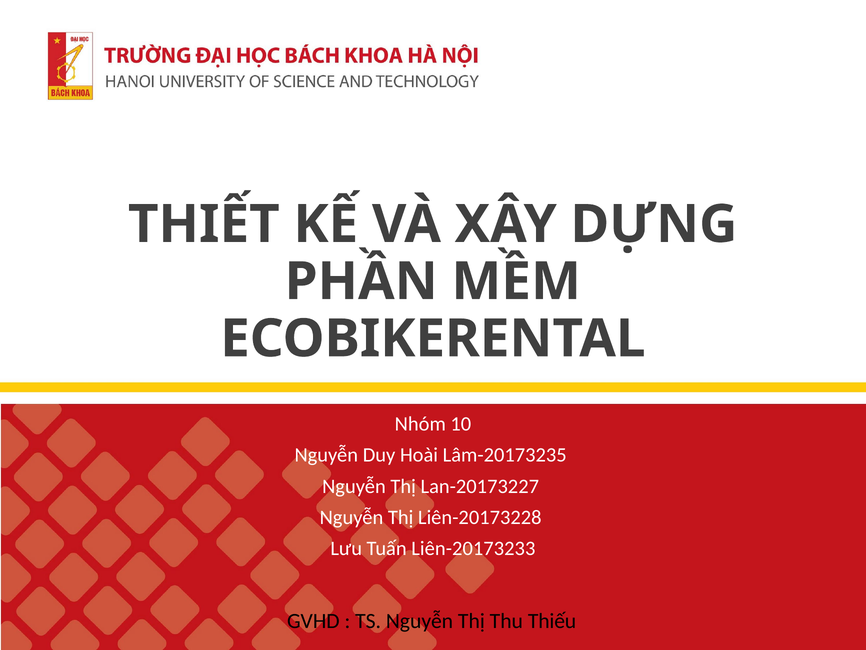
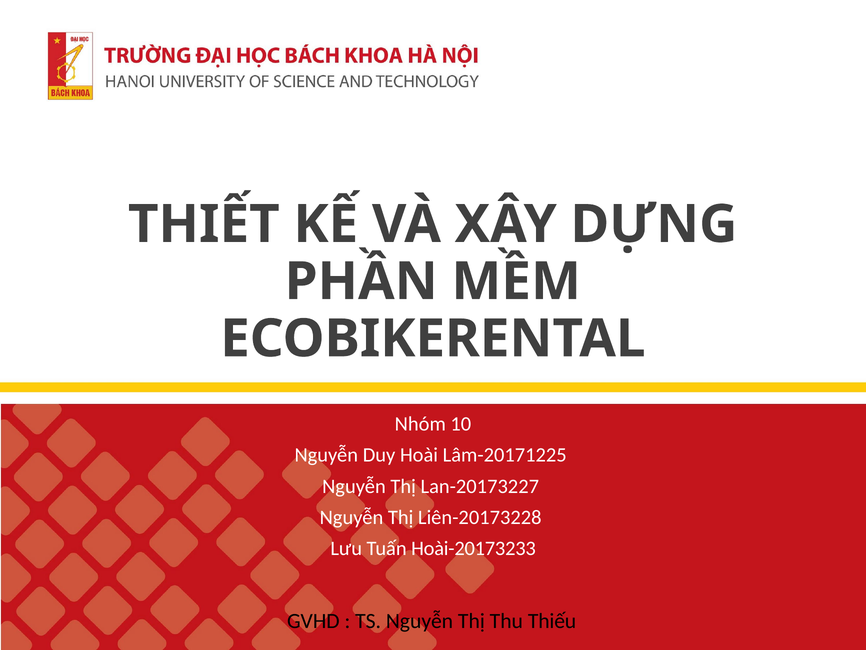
Lâm-20173235: Lâm-20173235 -> Lâm-20171225
Liên-20173233: Liên-20173233 -> Hoài-20173233
